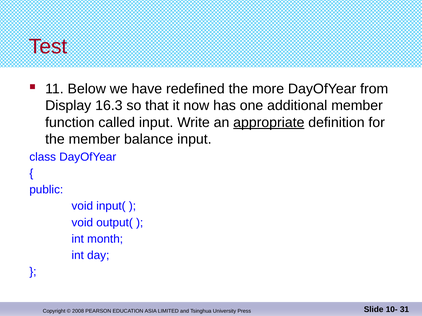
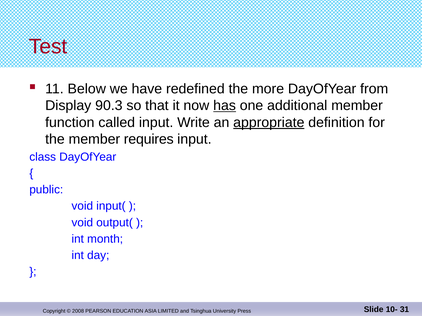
16.3: 16.3 -> 90.3
has underline: none -> present
balance: balance -> requires
